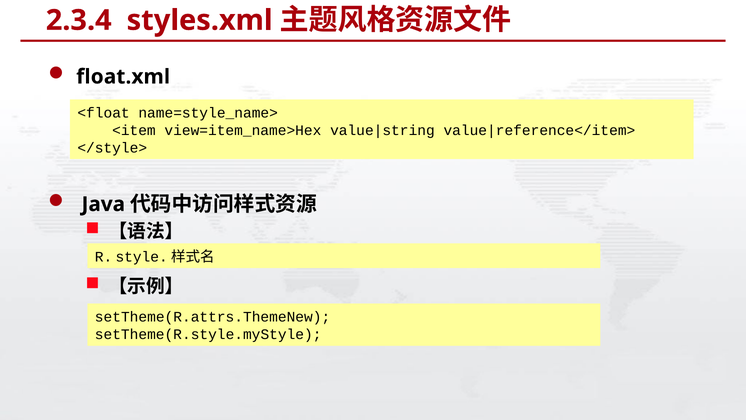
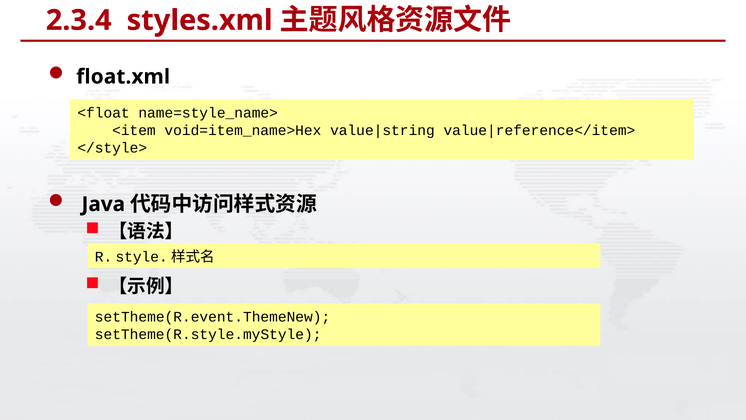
view=item_name>Hex: view=item_name>Hex -> void=item_name>Hex
setTheme(R.attrs.ThemeNew: setTheme(R.attrs.ThemeNew -> setTheme(R.event.ThemeNew
